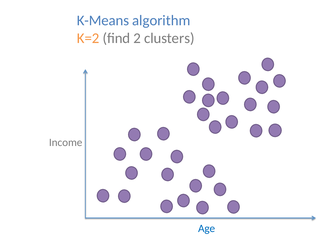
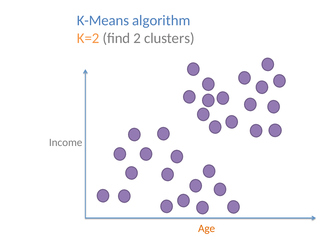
Age colour: blue -> orange
